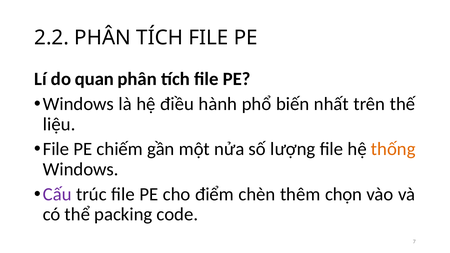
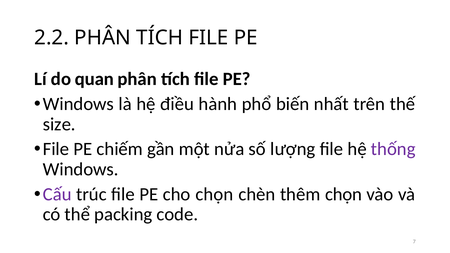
liệu: liệu -> size
thống colour: orange -> purple
cho điểm: điểm -> chọn
